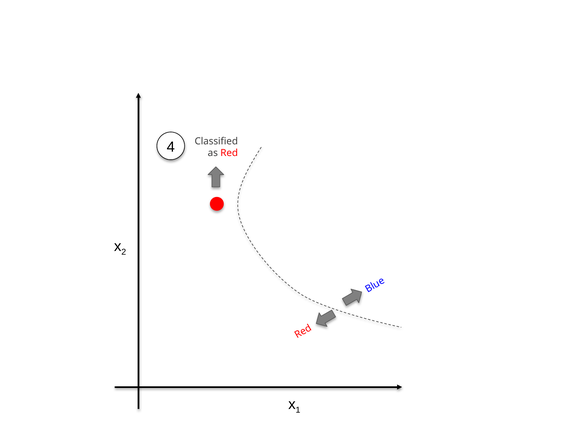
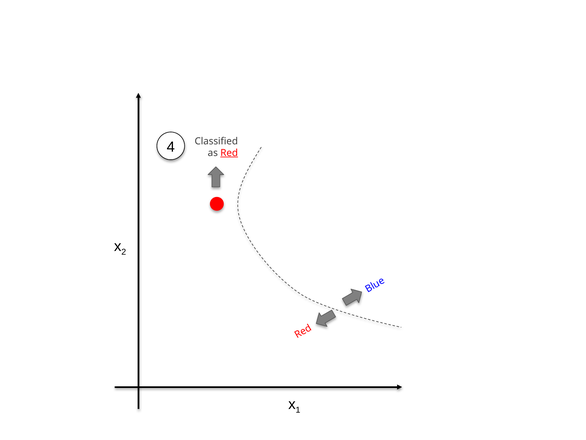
Red underline: none -> present
